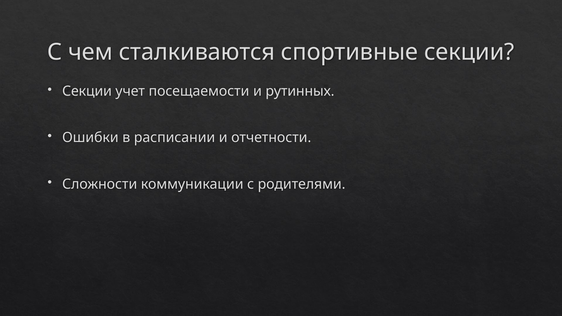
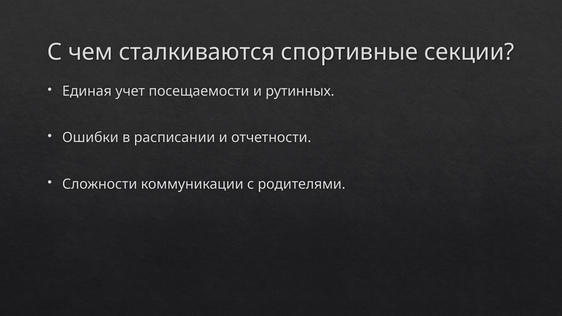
Секции at (87, 91): Секции -> Единая
